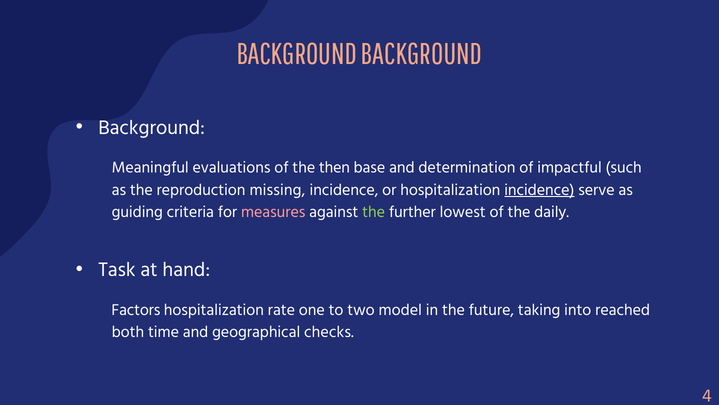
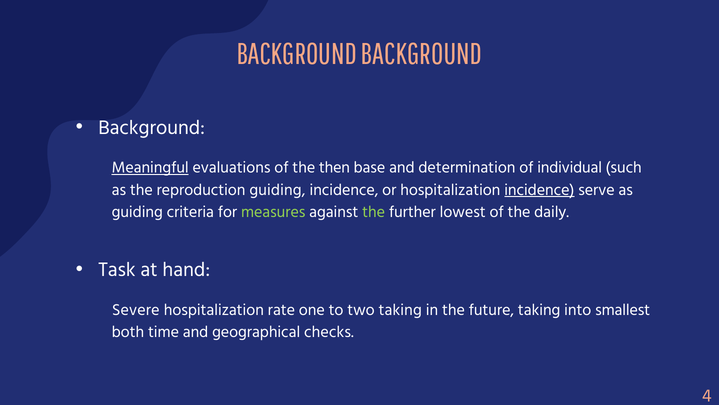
Meaningful underline: none -> present
impactful: impactful -> individual
reproduction missing: missing -> guiding
measures colour: pink -> light green
Factors: Factors -> Severe
two model: model -> taking
reached: reached -> smallest
